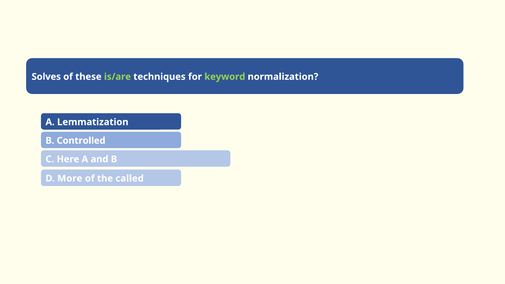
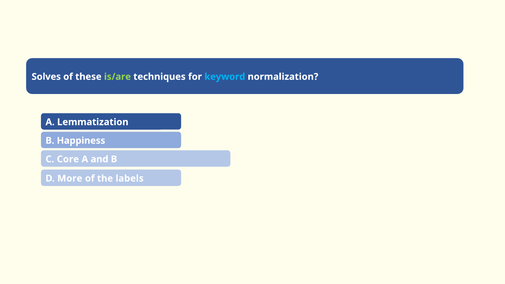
keyword colour: light green -> light blue
Controlled: Controlled -> Happiness
Here: Here -> Core
called: called -> labels
